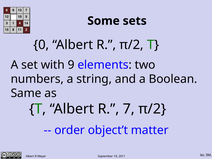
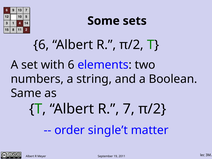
0 at (41, 45): 0 -> 6
with 9: 9 -> 6
object’t: object’t -> single’t
